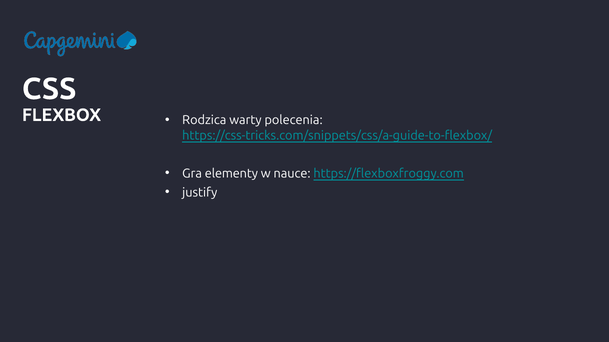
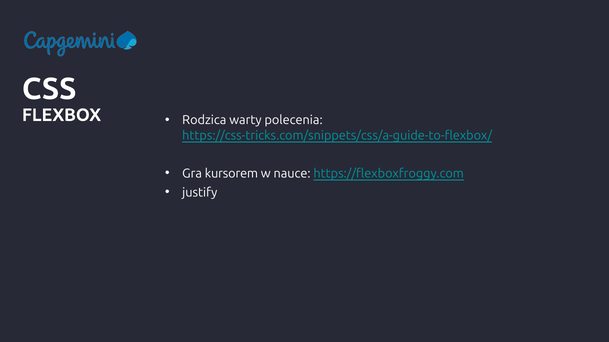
elementy: elementy -> kursorem
